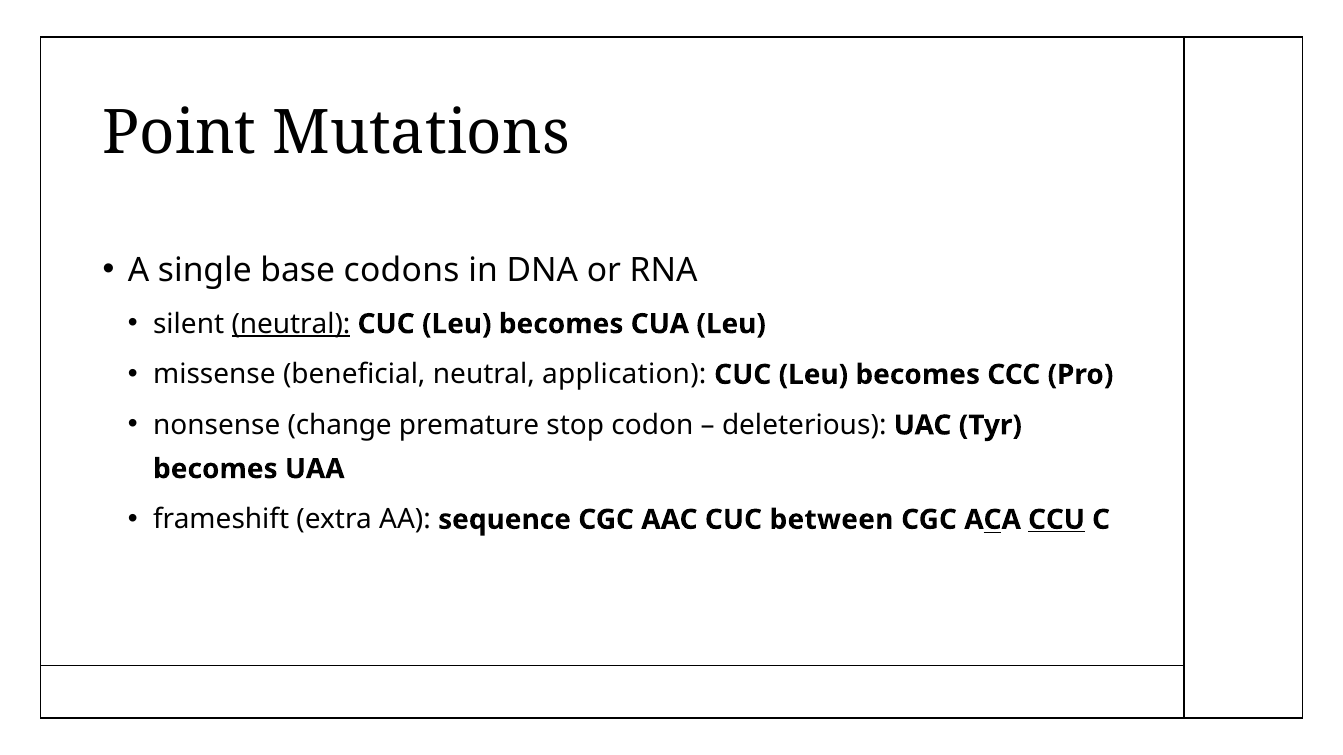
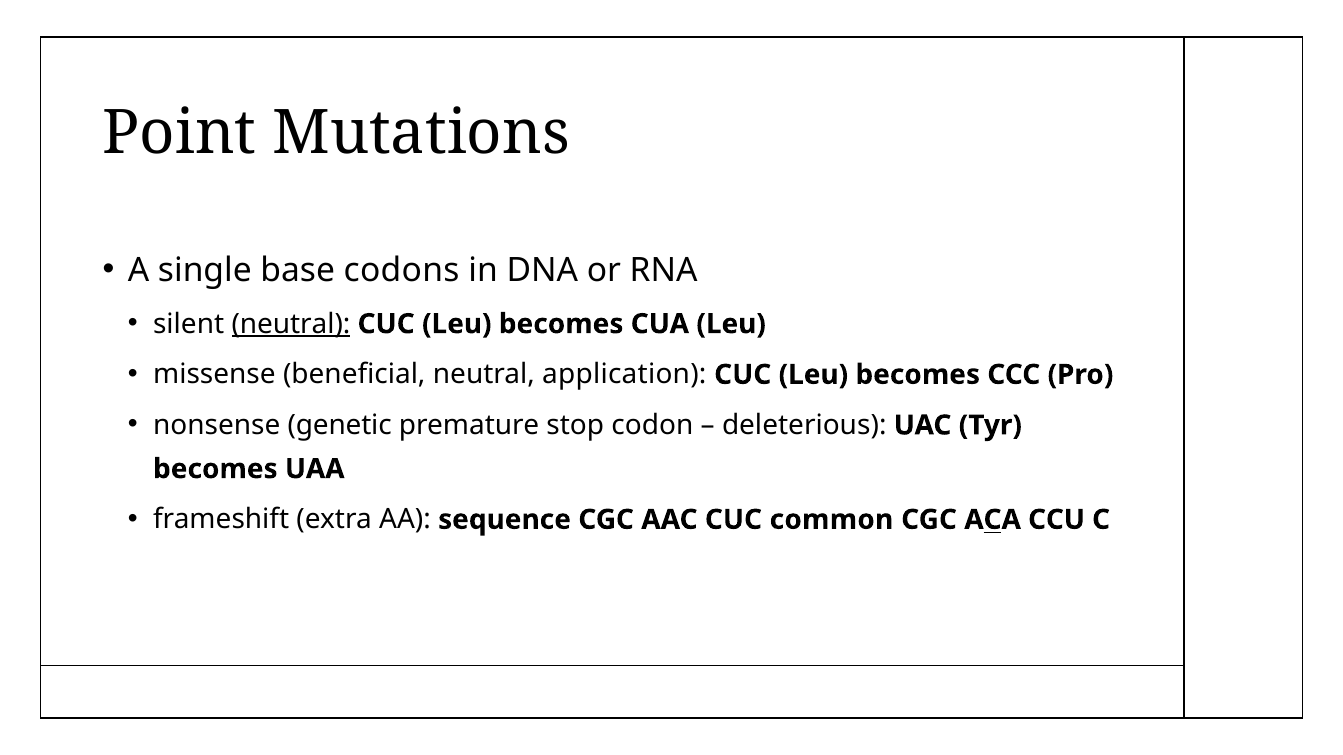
change: change -> genetic
between: between -> common
CCU underline: present -> none
